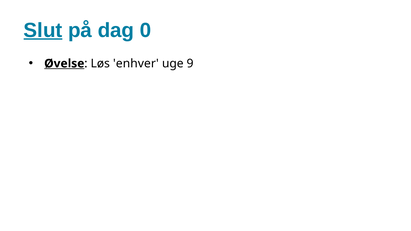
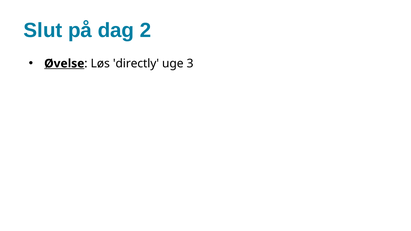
Slut underline: present -> none
0: 0 -> 2
enhver: enhver -> directly
9: 9 -> 3
